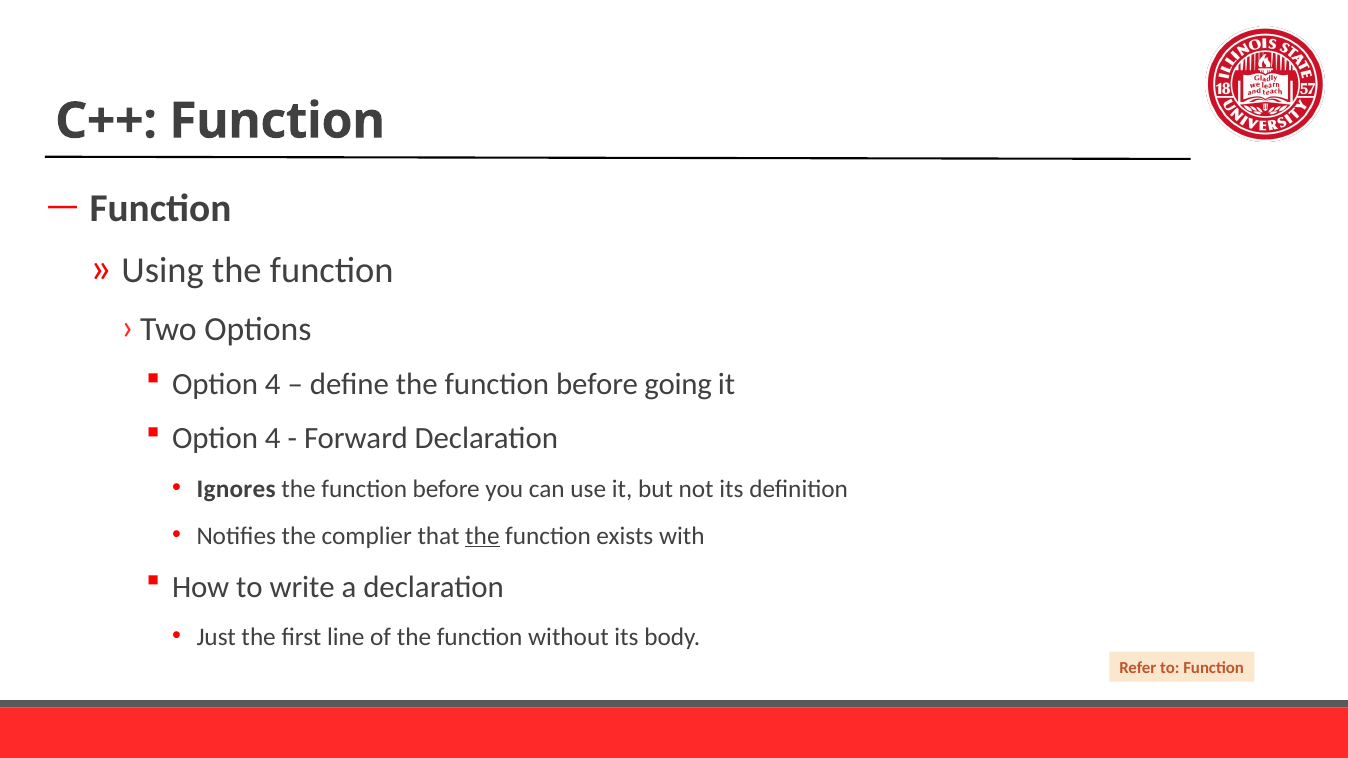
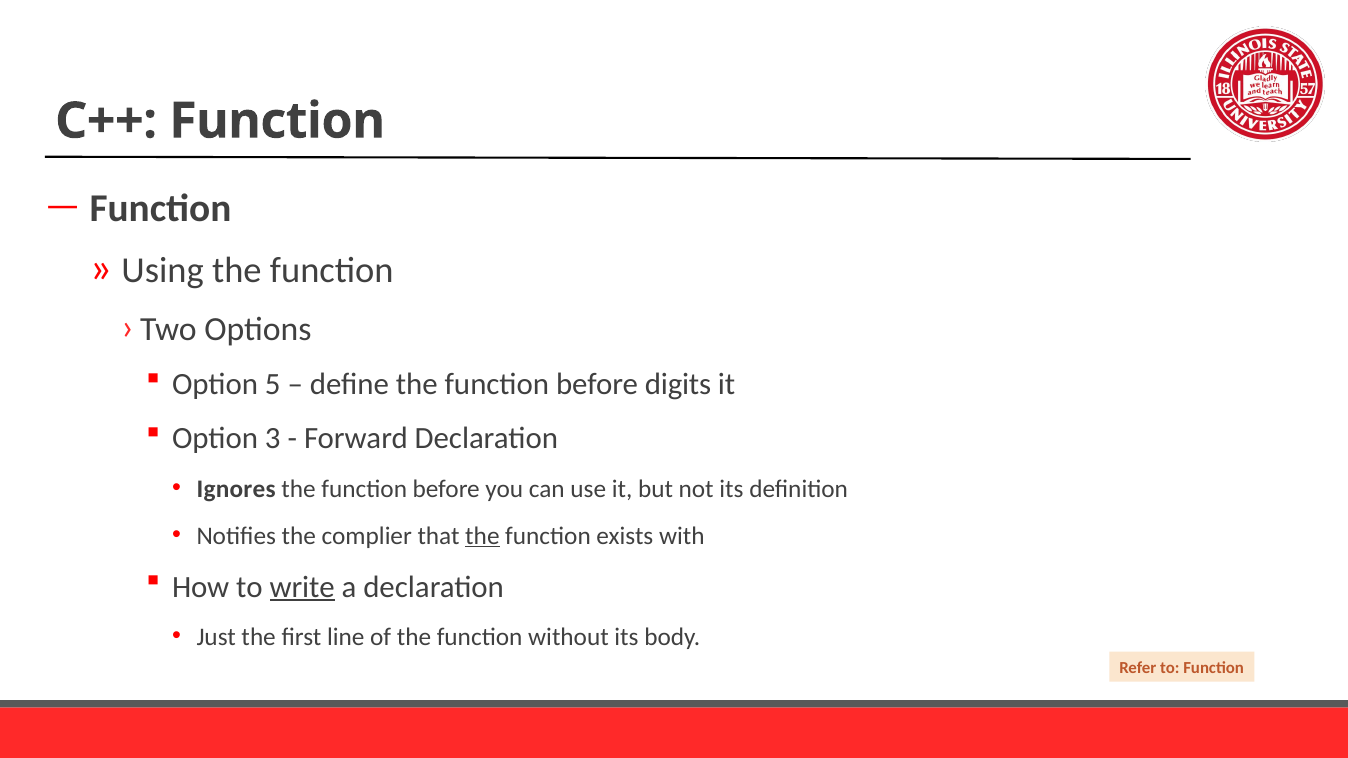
4 at (273, 385): 4 -> 5
going: going -> digits
4 at (273, 439): 4 -> 3
write underline: none -> present
